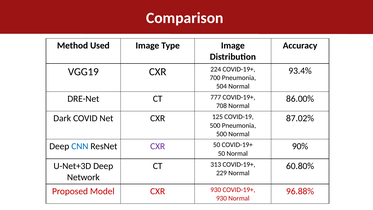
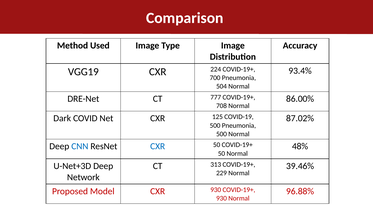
CXR at (158, 146) colour: purple -> blue
90%: 90% -> 48%
60.80%: 60.80% -> 39.46%
